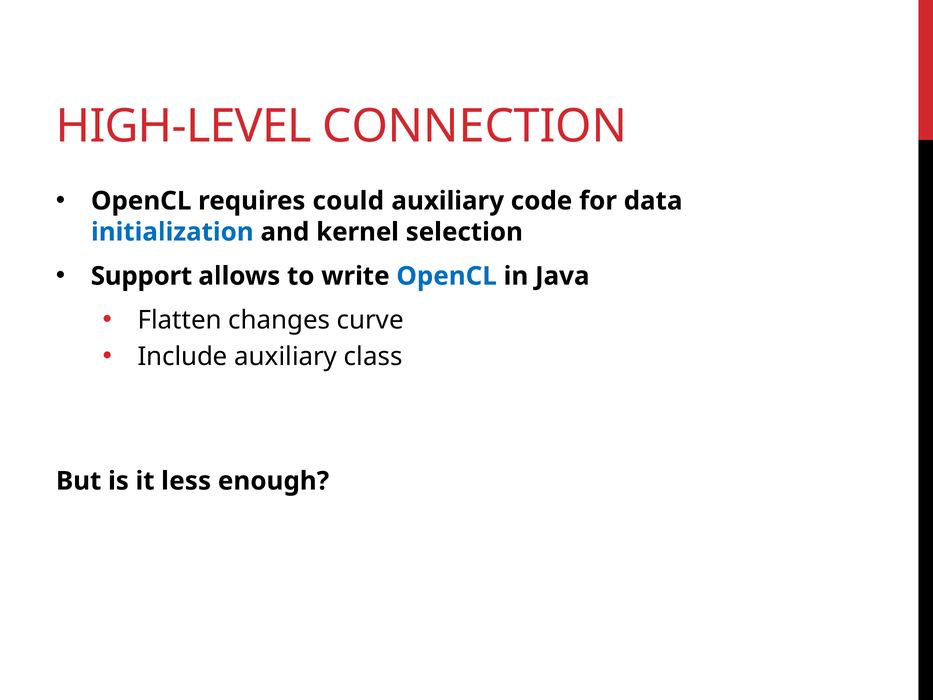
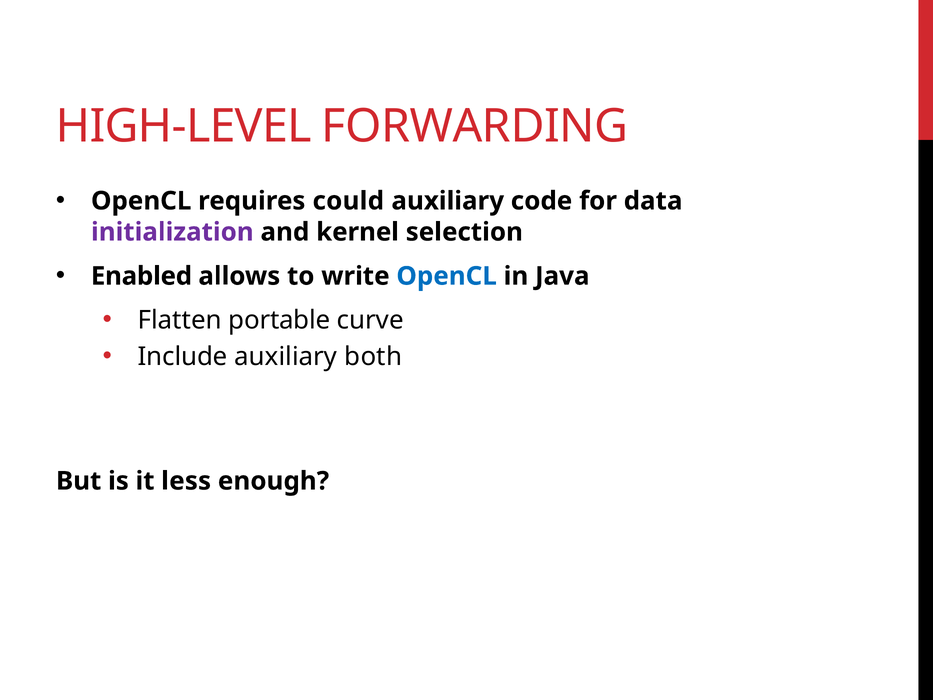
CONNECTION: CONNECTION -> FORWARDING
initialization colour: blue -> purple
Support: Support -> Enabled
changes: changes -> portable
class: class -> both
